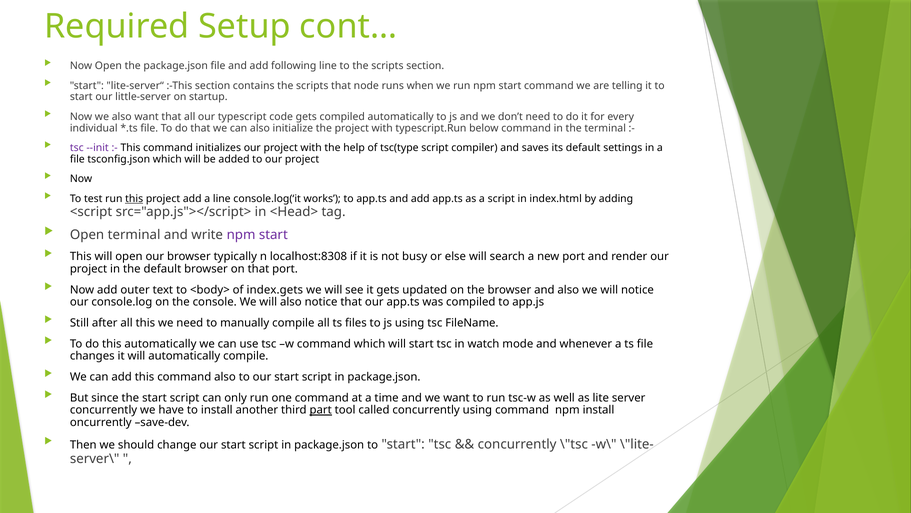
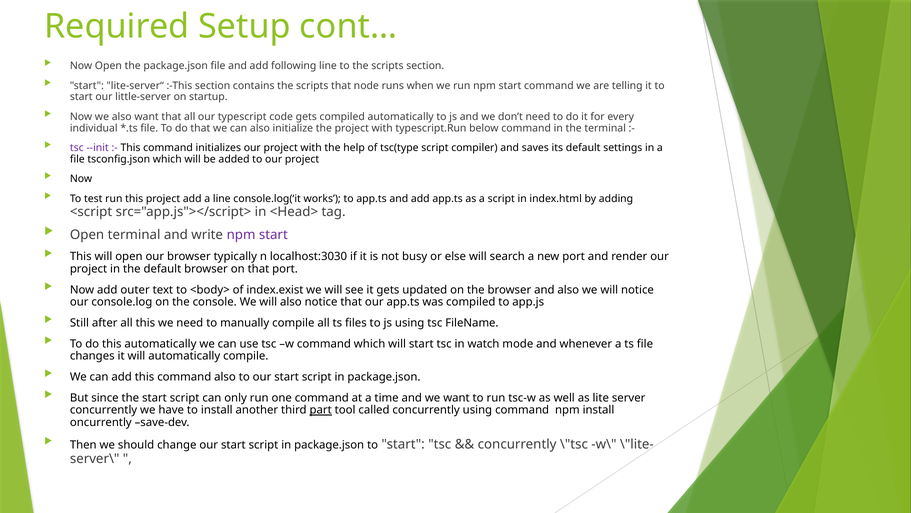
this at (134, 199) underline: present -> none
localhost:8308: localhost:8308 -> localhost:3030
index.gets: index.gets -> index.exist
